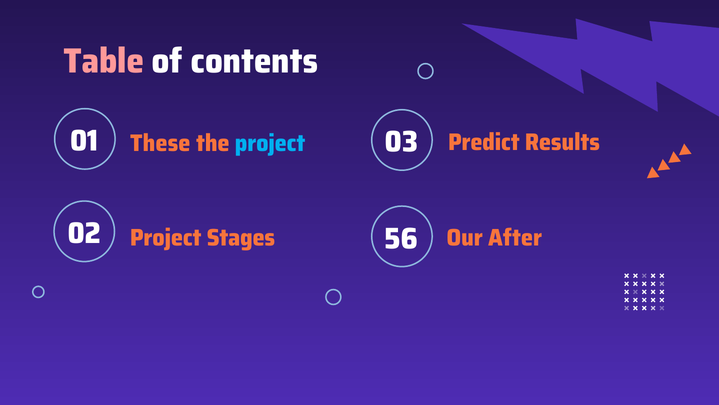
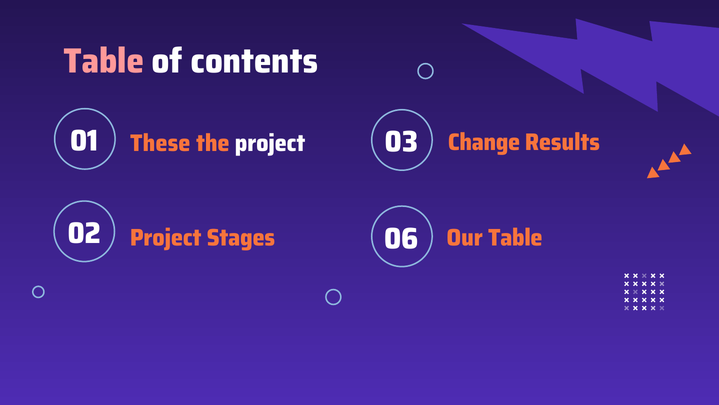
Predict: Predict -> Change
project at (270, 143) colour: light blue -> white
56: 56 -> 06
Our After: After -> Table
